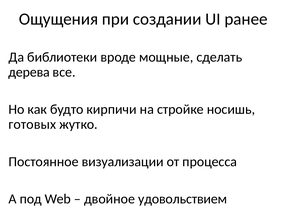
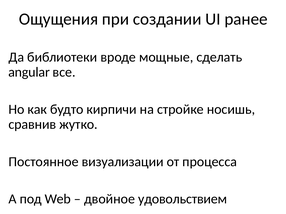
дерева: дерева -> angular
готовых: готовых -> сравнив
